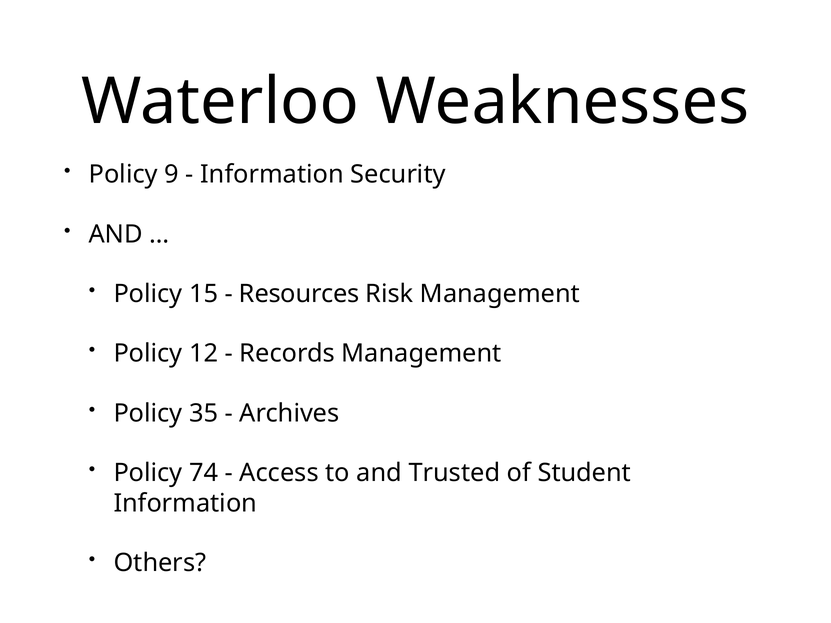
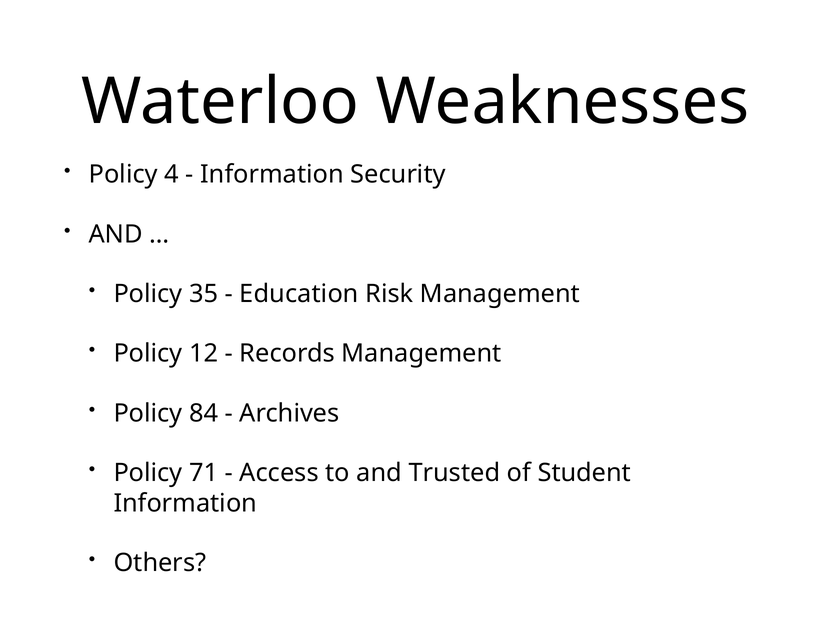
9: 9 -> 4
15: 15 -> 35
Resources: Resources -> Education
35: 35 -> 84
74: 74 -> 71
